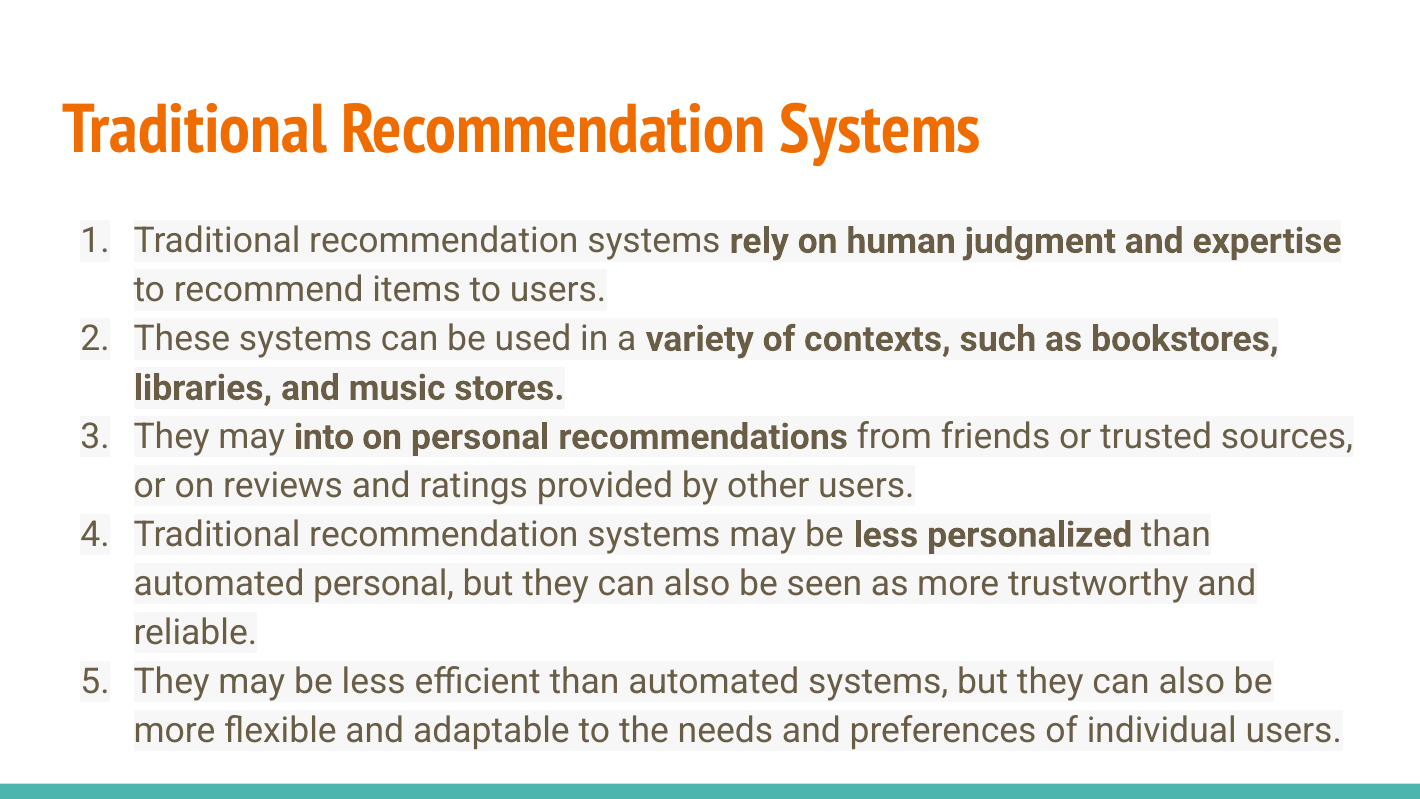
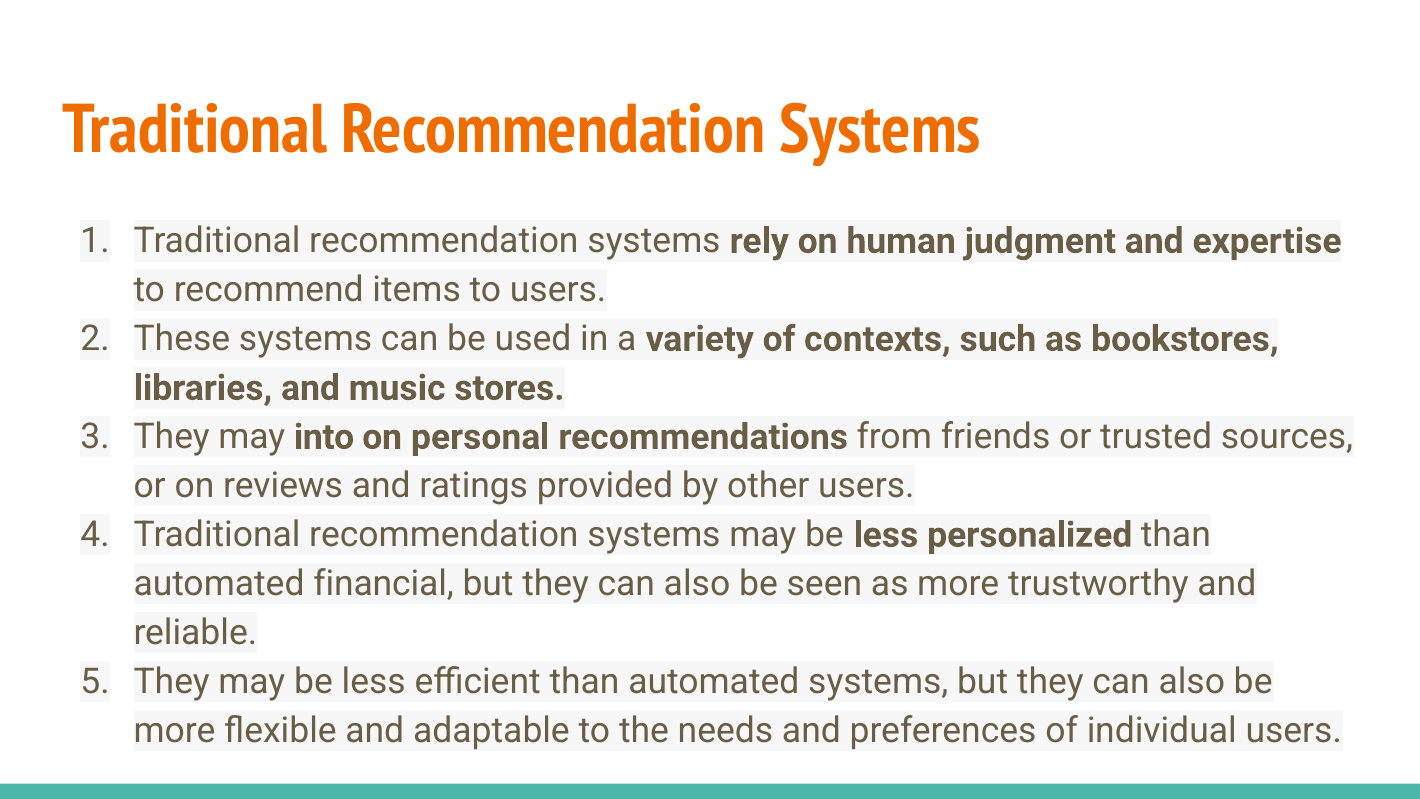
automated personal: personal -> financial
